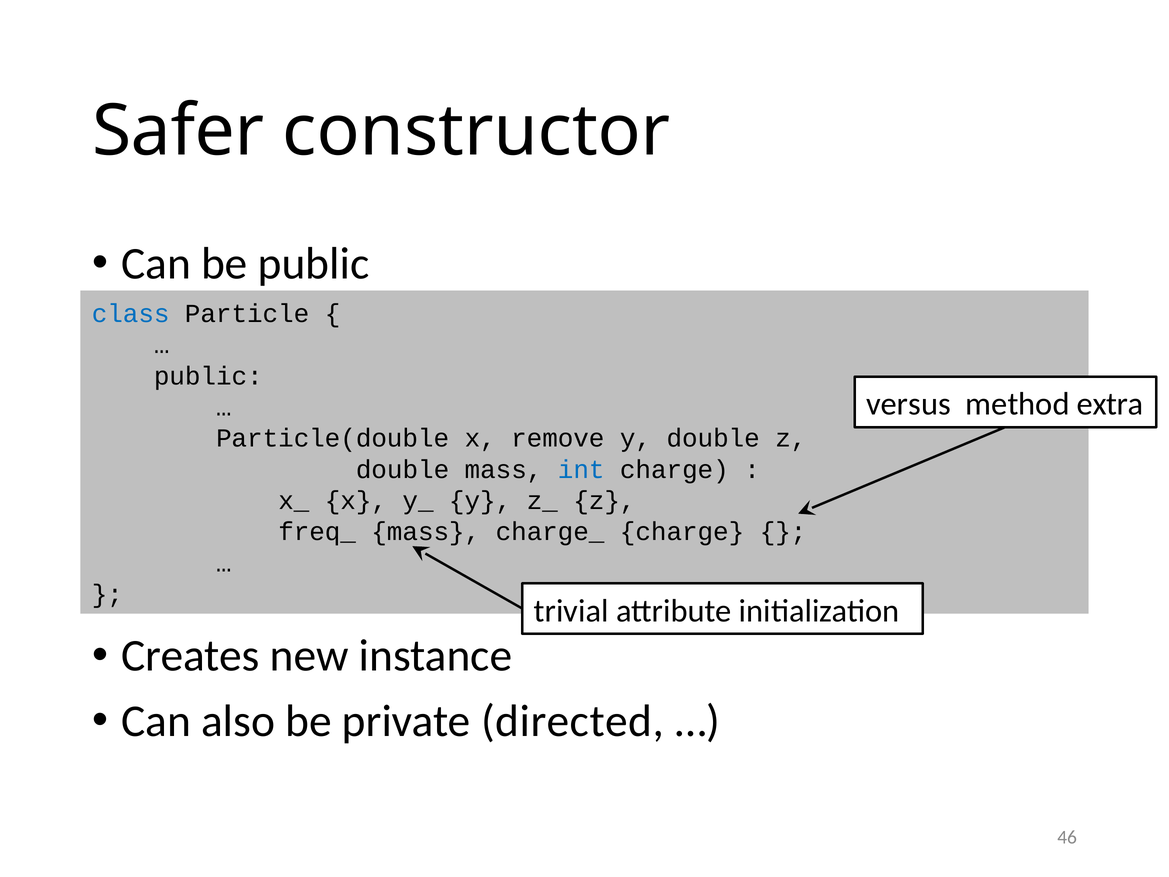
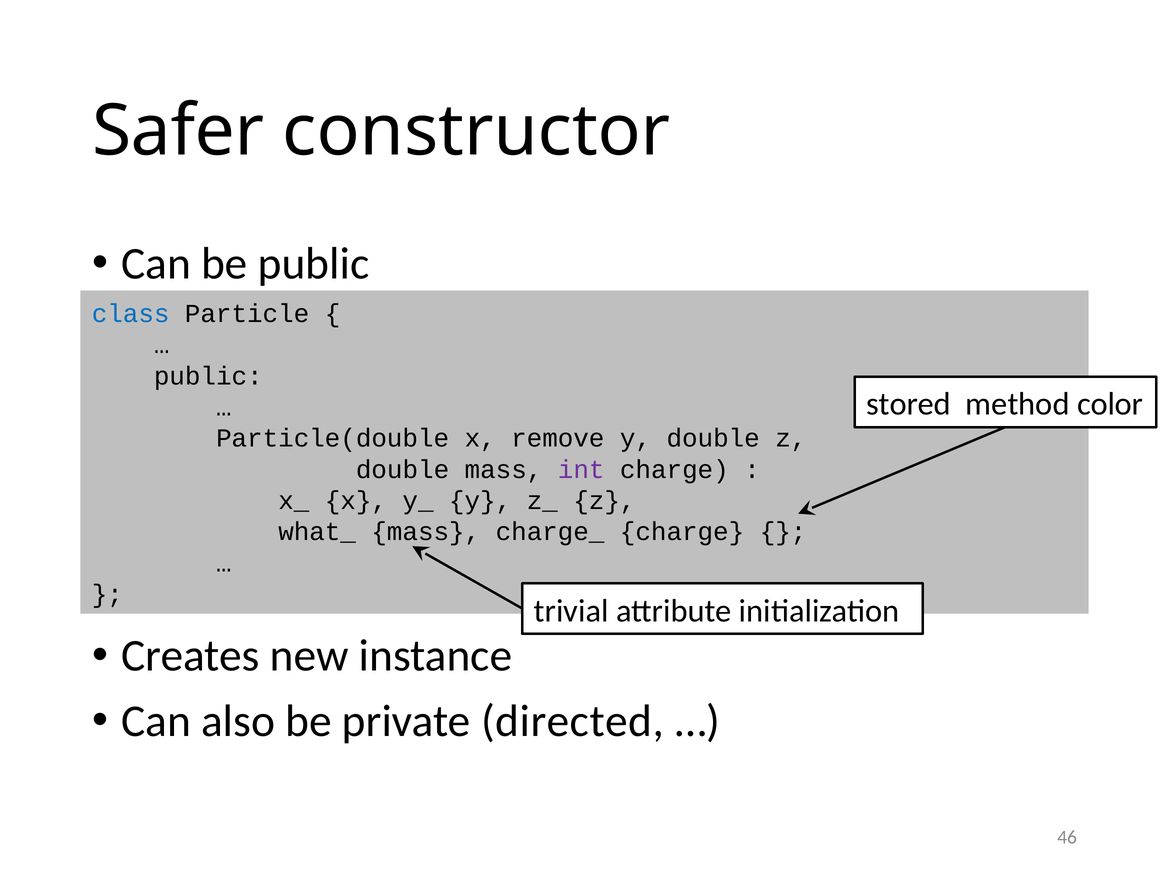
versus: versus -> stored
extra: extra -> color
int colour: blue -> purple
freq_: freq_ -> what_
